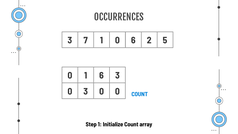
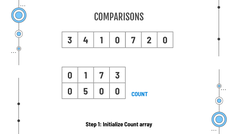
OCCURRENCES: OCCURRENCES -> COMPARISONS
7: 7 -> 4
0 6: 6 -> 7
2 5: 5 -> 0
1 6: 6 -> 7
0 3: 3 -> 5
